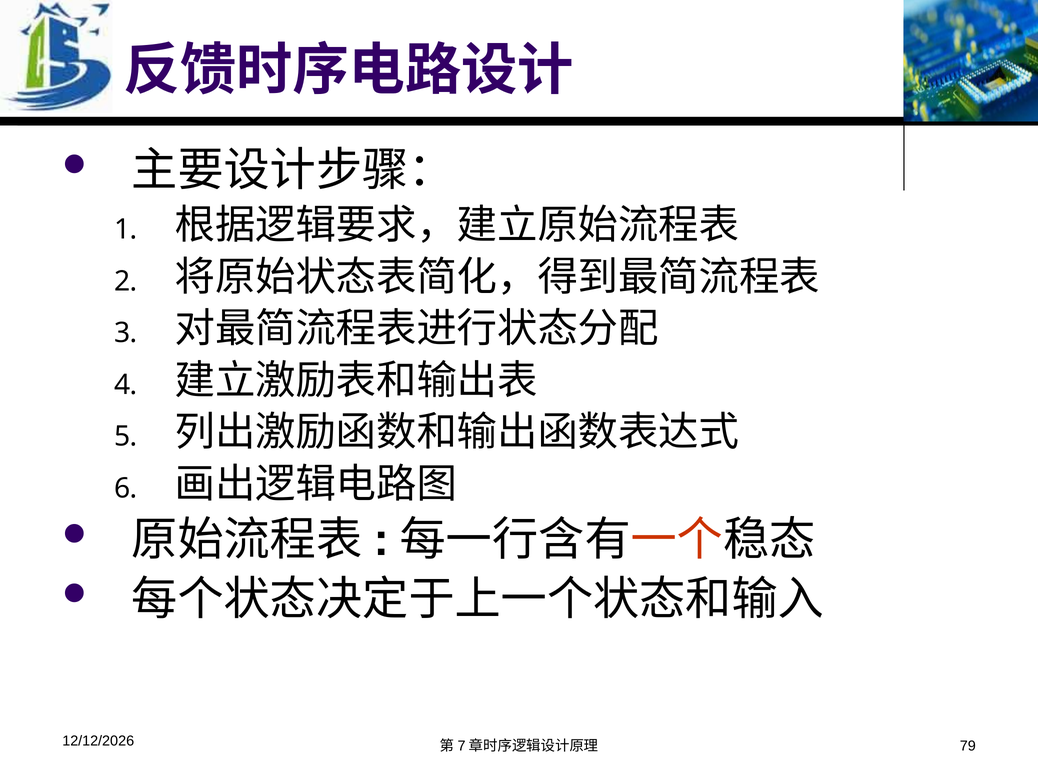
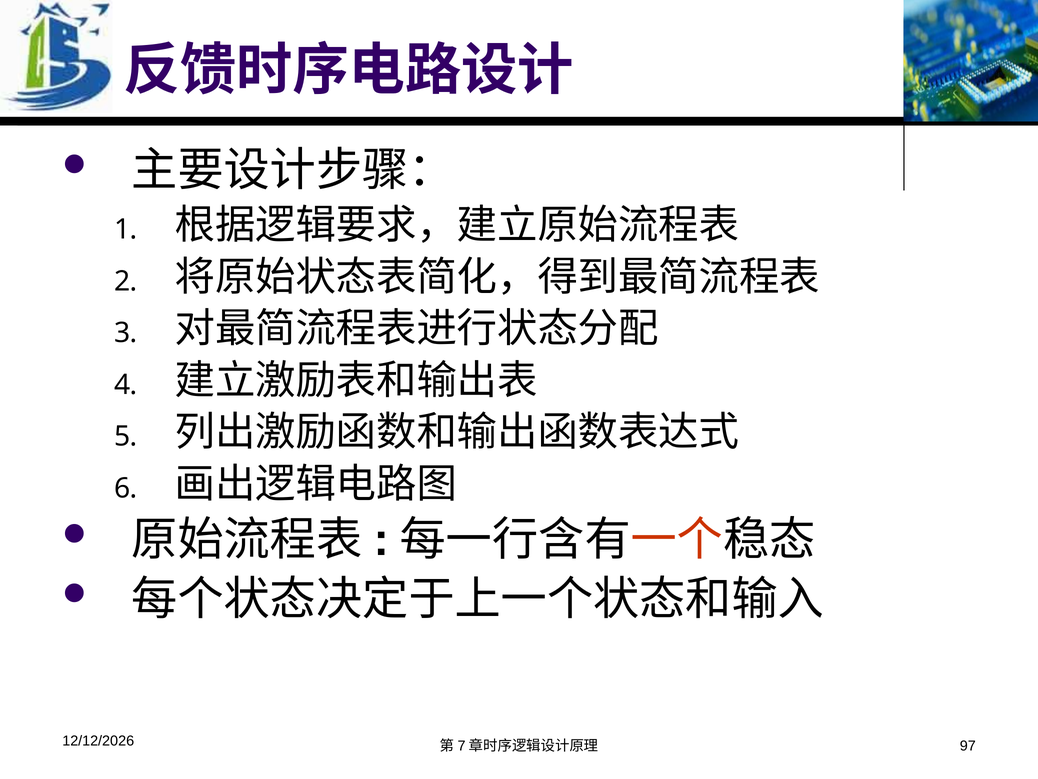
79: 79 -> 97
